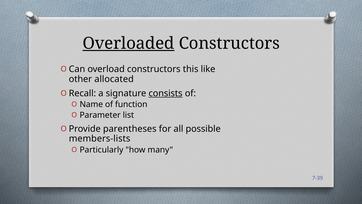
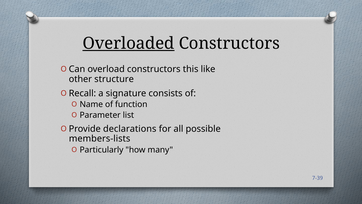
allocated: allocated -> structure
consists underline: present -> none
parentheses: parentheses -> declarations
